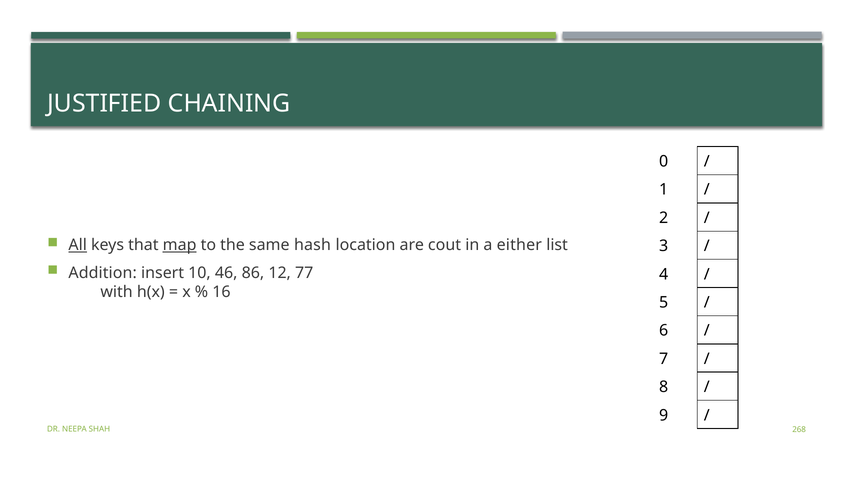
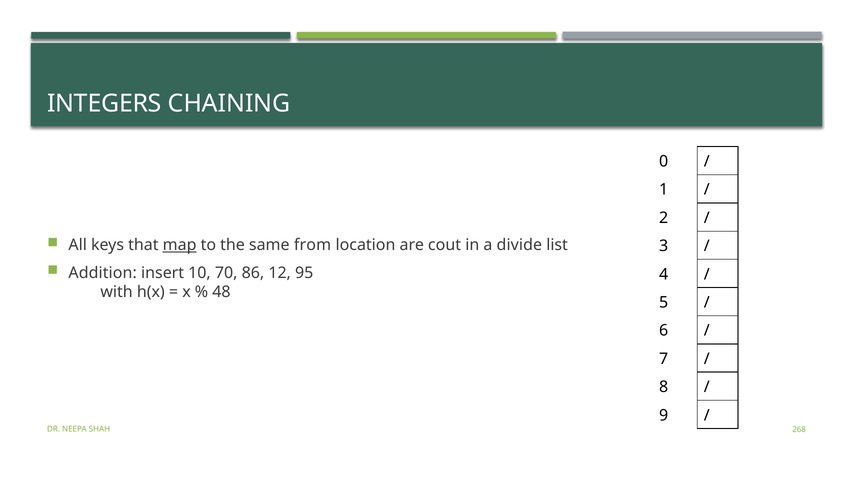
JUSTIFIED: JUSTIFIED -> INTEGERS
All underline: present -> none
hash: hash -> from
either: either -> divide
46: 46 -> 70
77: 77 -> 95
16: 16 -> 48
